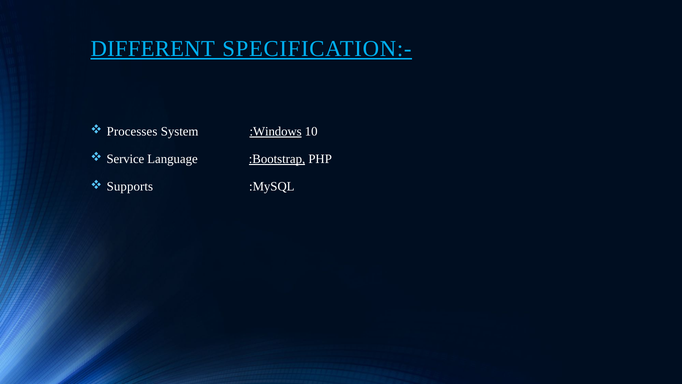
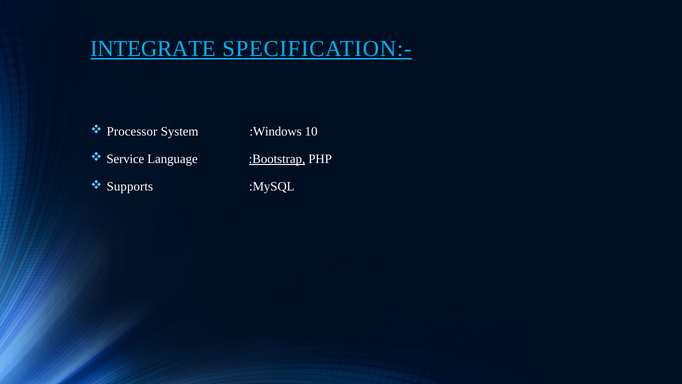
DIFFERENT: DIFFERENT -> INTEGRATE
Processes: Processes -> Processor
:Windows underline: present -> none
